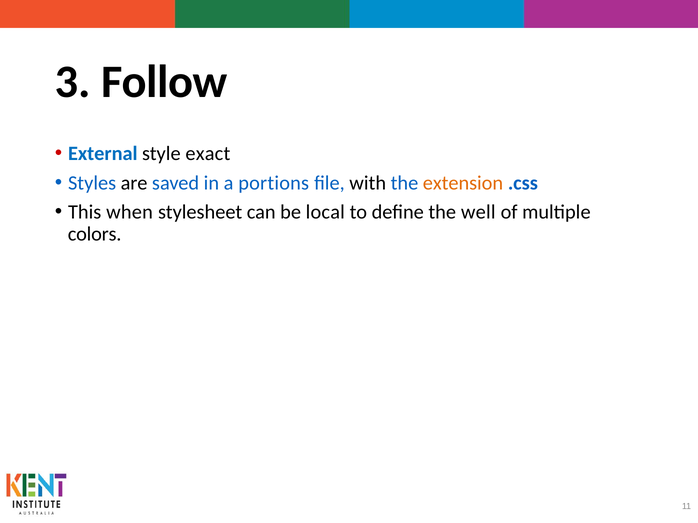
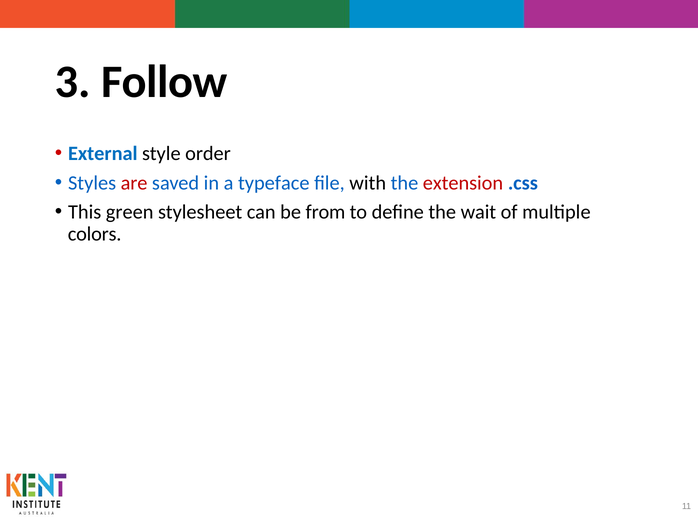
exact: exact -> order
are colour: black -> red
portions: portions -> typeface
extension colour: orange -> red
when: when -> green
local: local -> from
well: well -> wait
